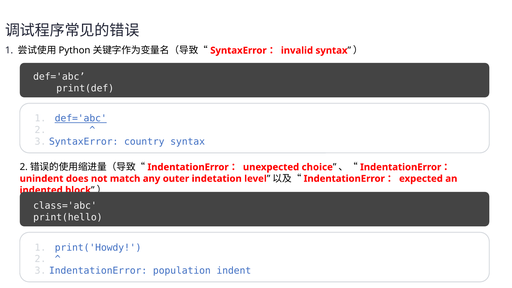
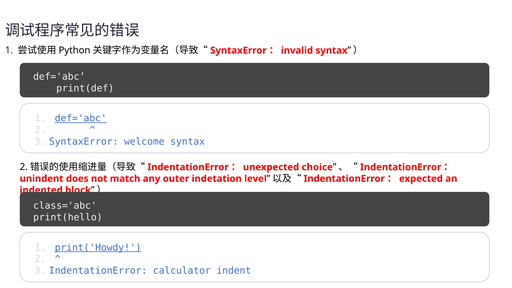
country: country -> welcome
print('Howdy underline: none -> present
population: population -> calculator
